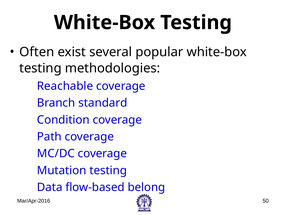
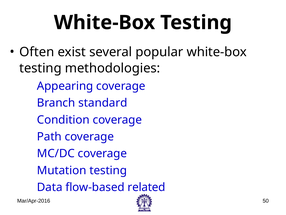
Reachable: Reachable -> Appearing
belong: belong -> related
